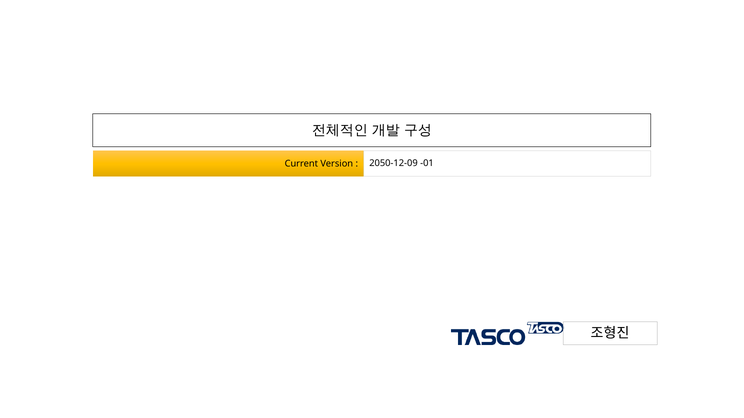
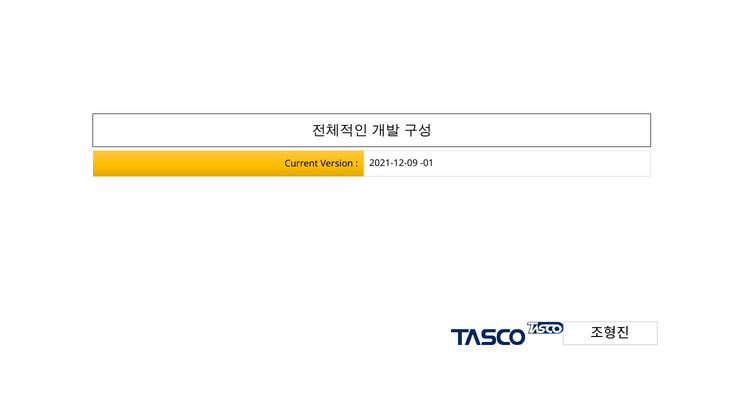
2050-12-09: 2050-12-09 -> 2021-12-09
